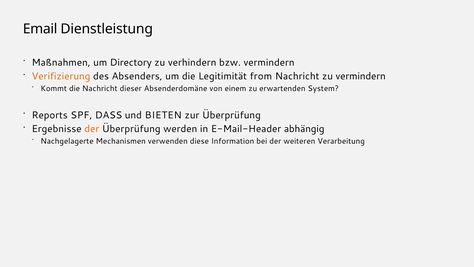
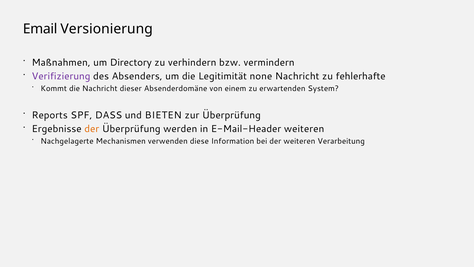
Dienstleistung: Dienstleistung -> Versionierung
Verifizierung colour: orange -> purple
from: from -> none
zu vermindern: vermindern -> fehlerhafte
E-Mail-Header abhängig: abhängig -> weiteren
